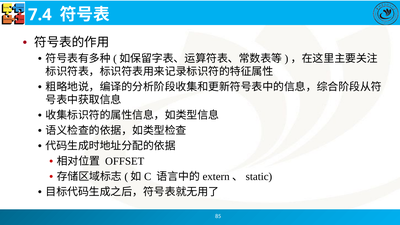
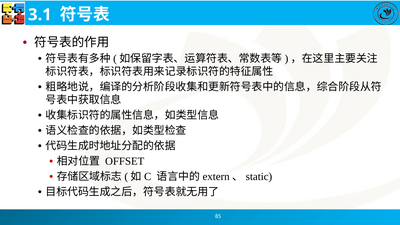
7.4: 7.4 -> 3.1
